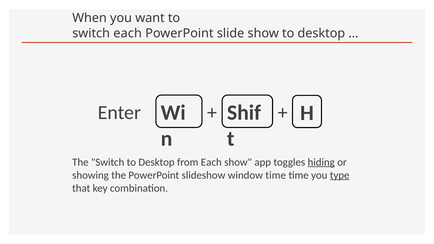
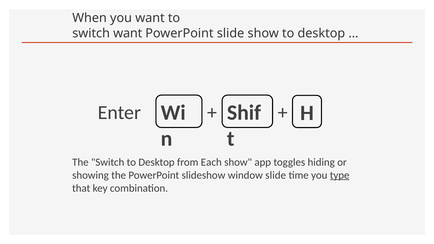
switch each: each -> want
hiding underline: present -> none
window time: time -> slide
